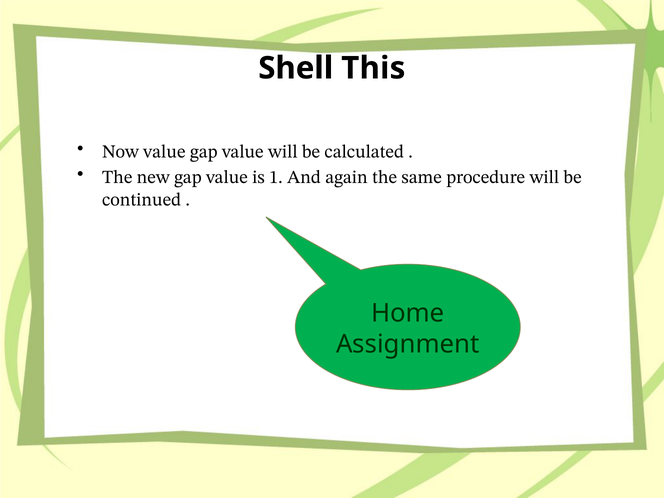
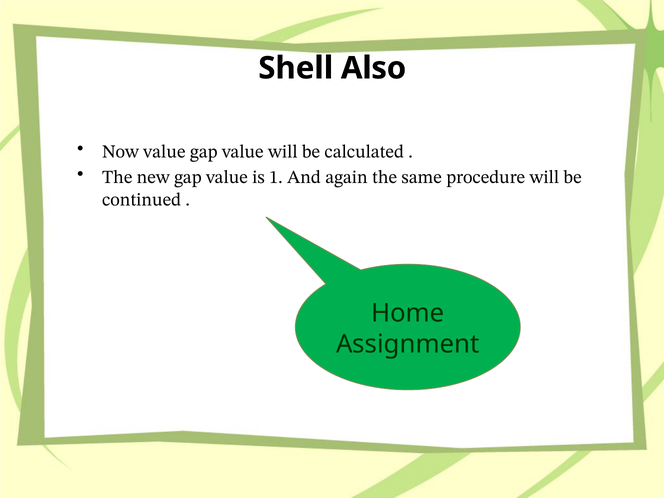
This: This -> Also
